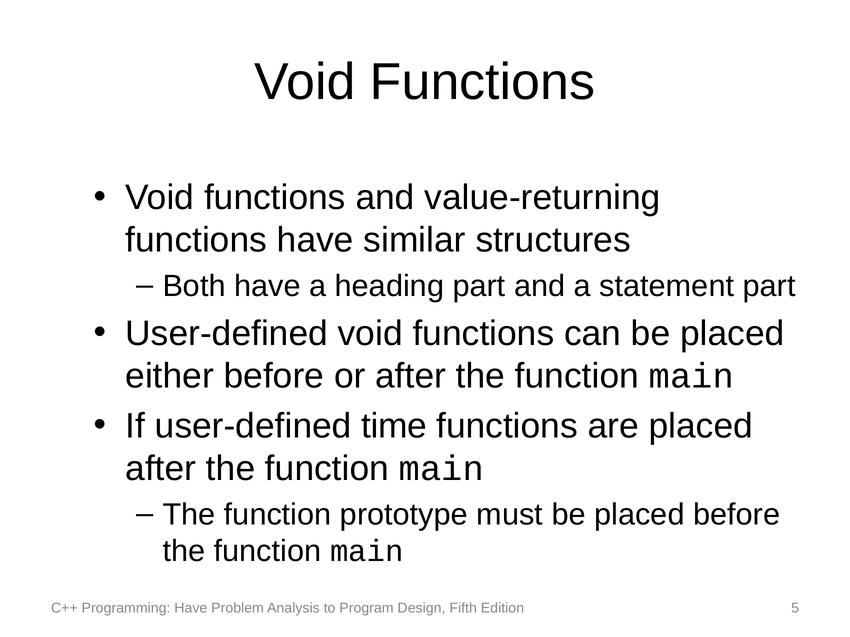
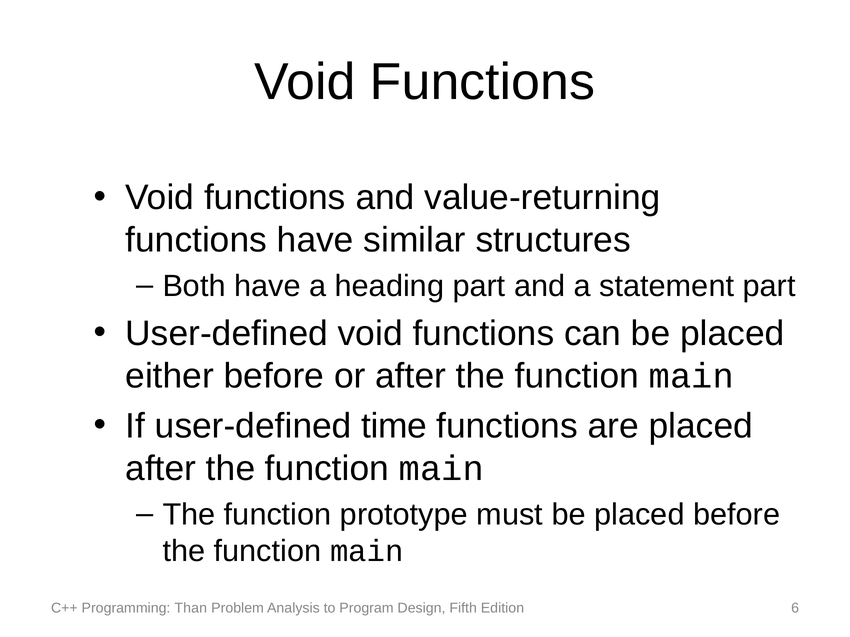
Programming Have: Have -> Than
5: 5 -> 6
